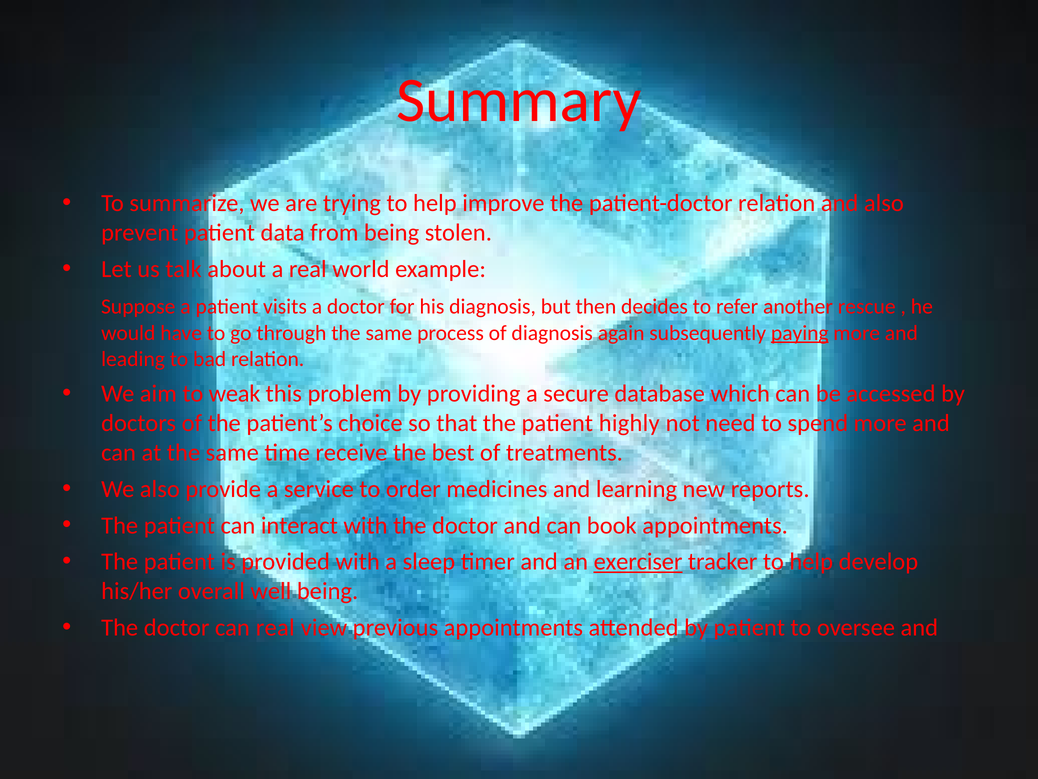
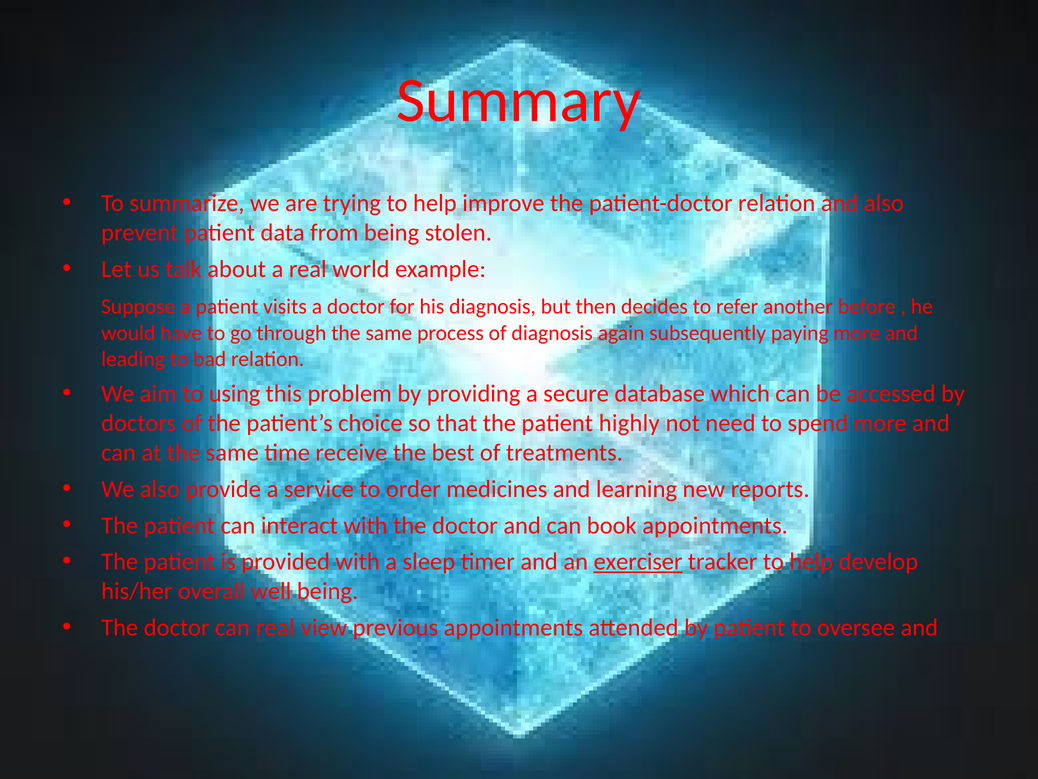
rescue: rescue -> before
paying underline: present -> none
weak: weak -> using
